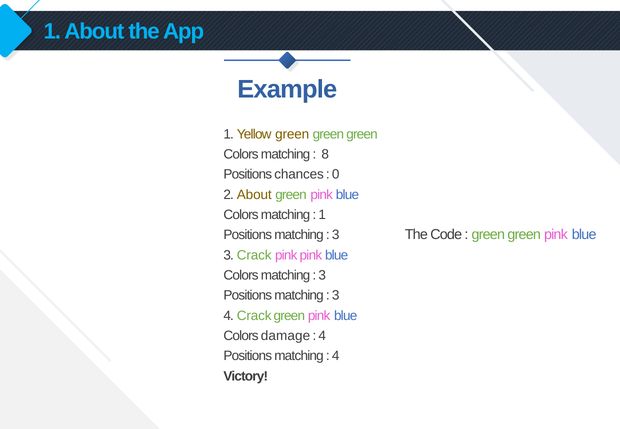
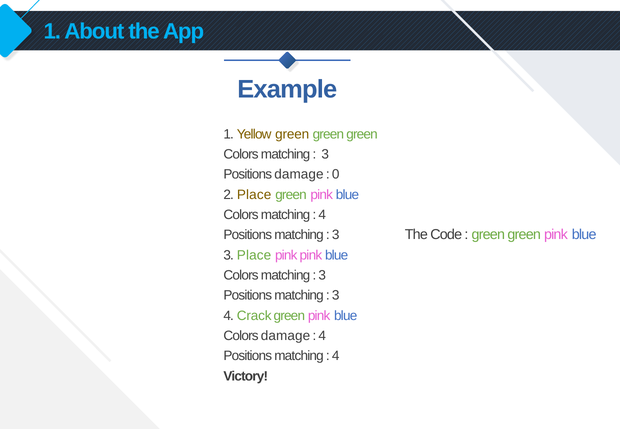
8 at (325, 154): 8 -> 3
Positions chances: chances -> damage
2 About: About -> Place
1 at (322, 215): 1 -> 4
3 Crack: Crack -> Place
